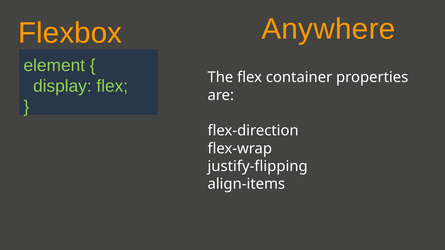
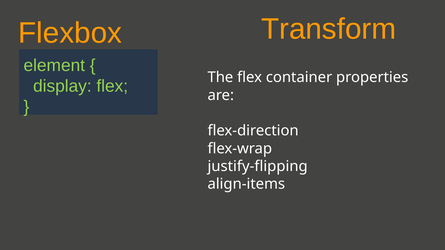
Anywhere: Anywhere -> Transform
